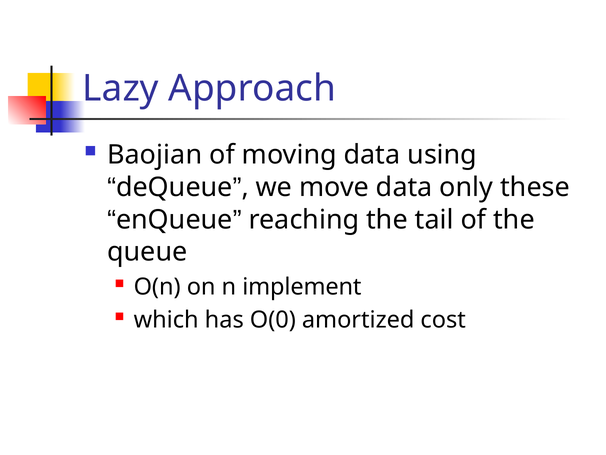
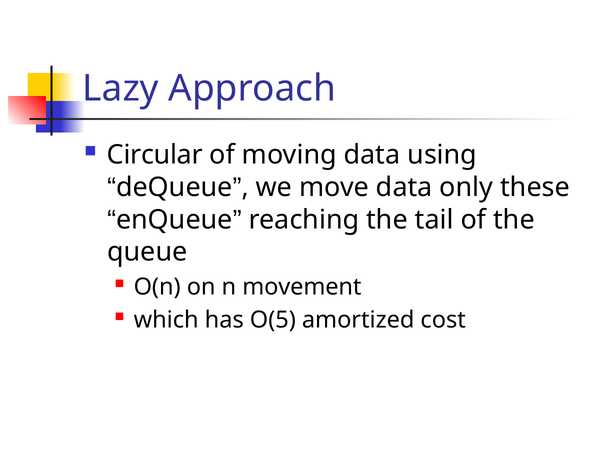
Baojian: Baojian -> Circular
implement: implement -> movement
O(0: O(0 -> O(5
